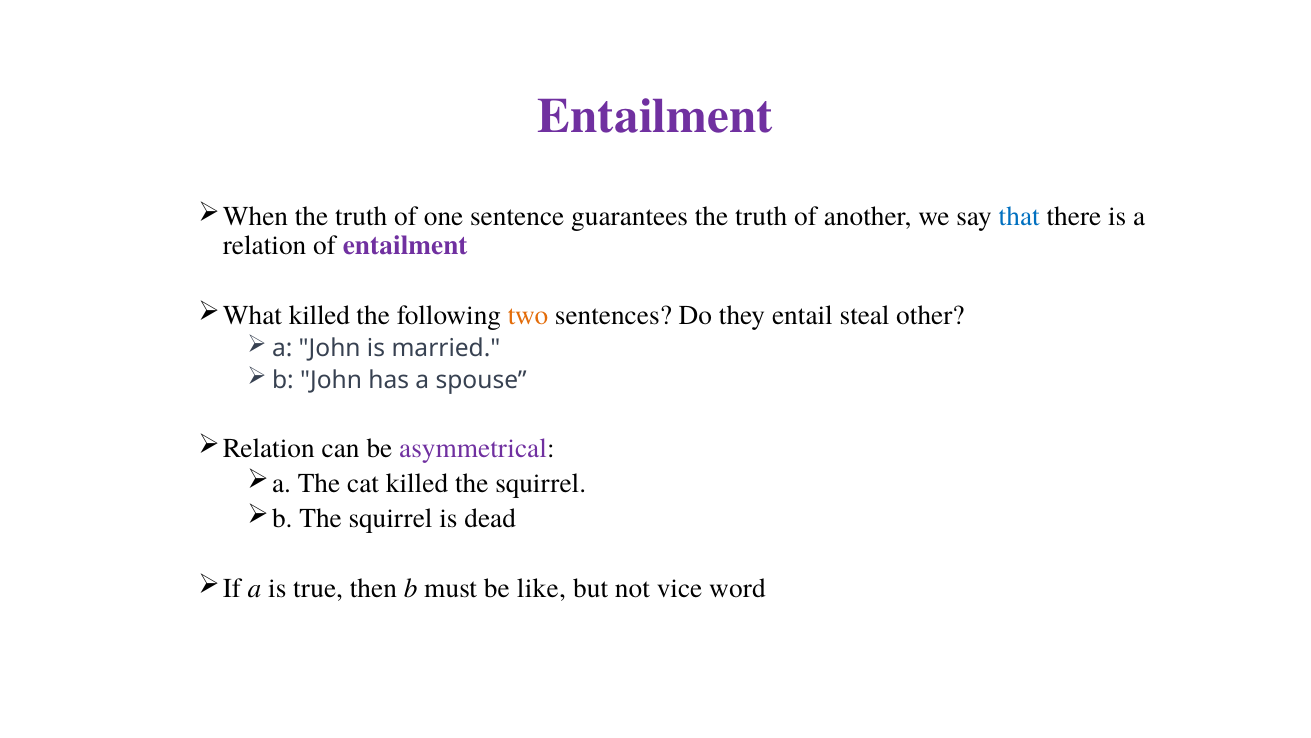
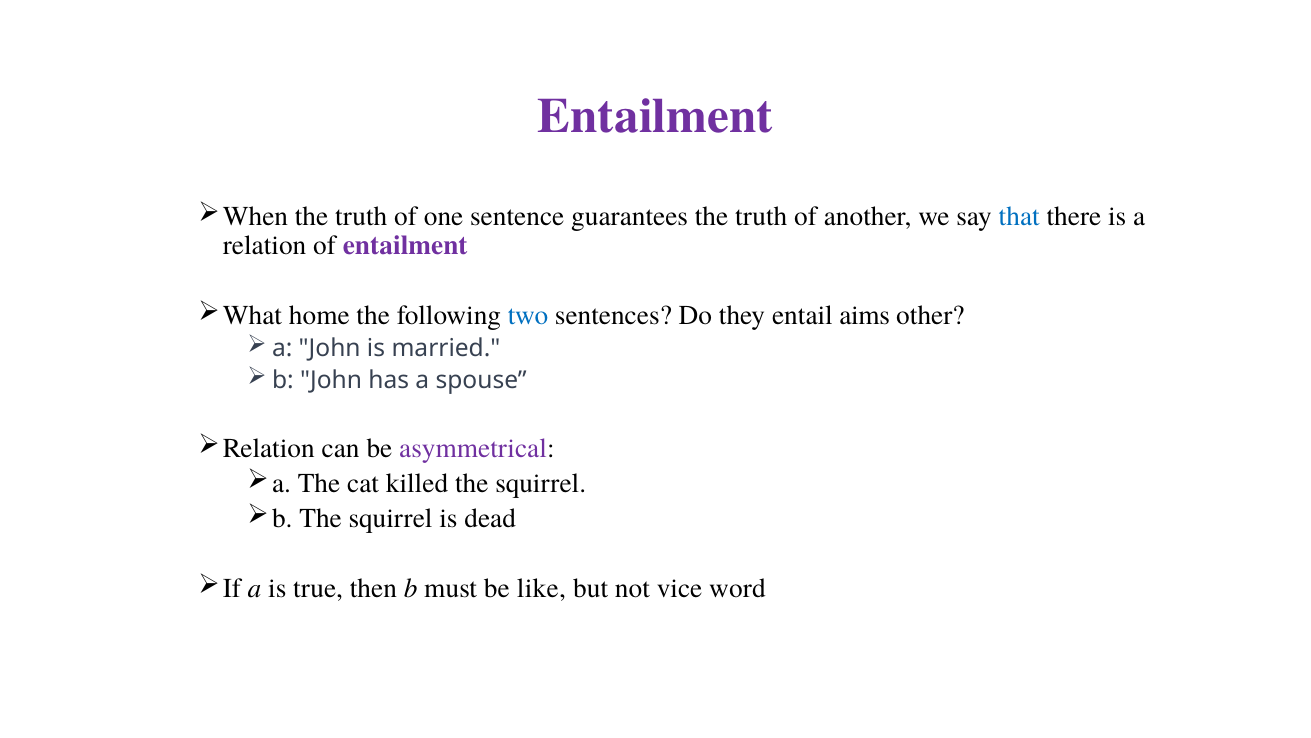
What killed: killed -> home
two colour: orange -> blue
steal: steal -> aims
